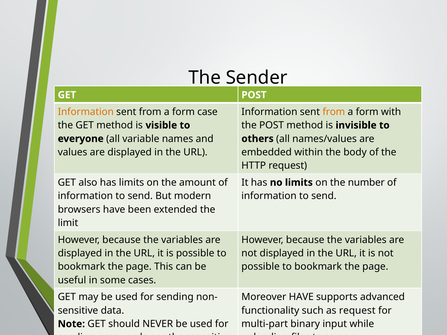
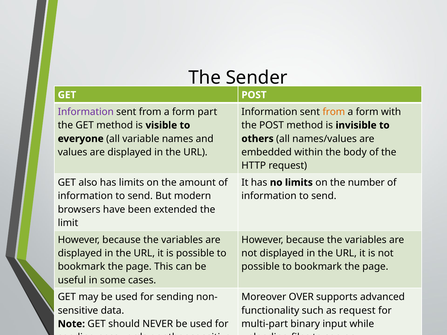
Information at (86, 112) colour: orange -> purple
case: case -> part
Moreover HAVE: HAVE -> OVER
